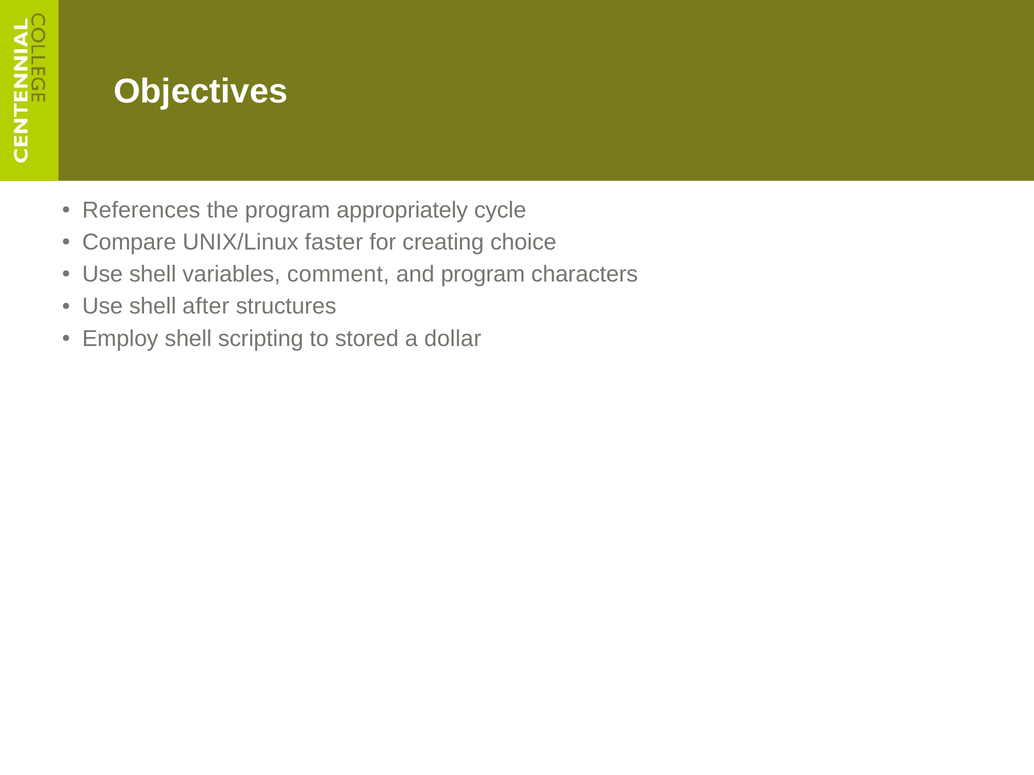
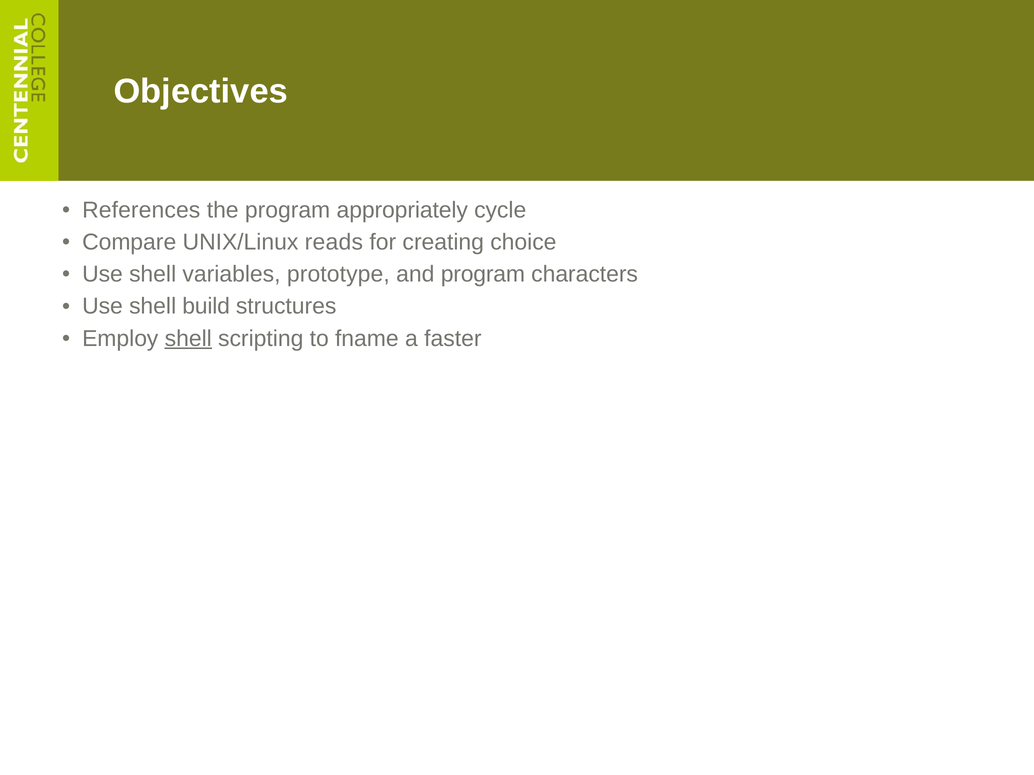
faster: faster -> reads
comment: comment -> prototype
after: after -> build
shell at (188, 339) underline: none -> present
stored: stored -> fname
dollar: dollar -> faster
